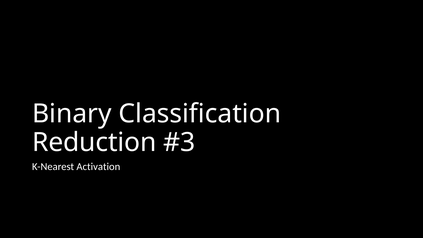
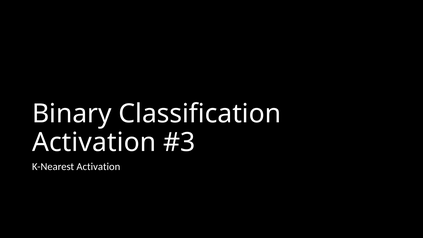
Reduction at (94, 142): Reduction -> Activation
